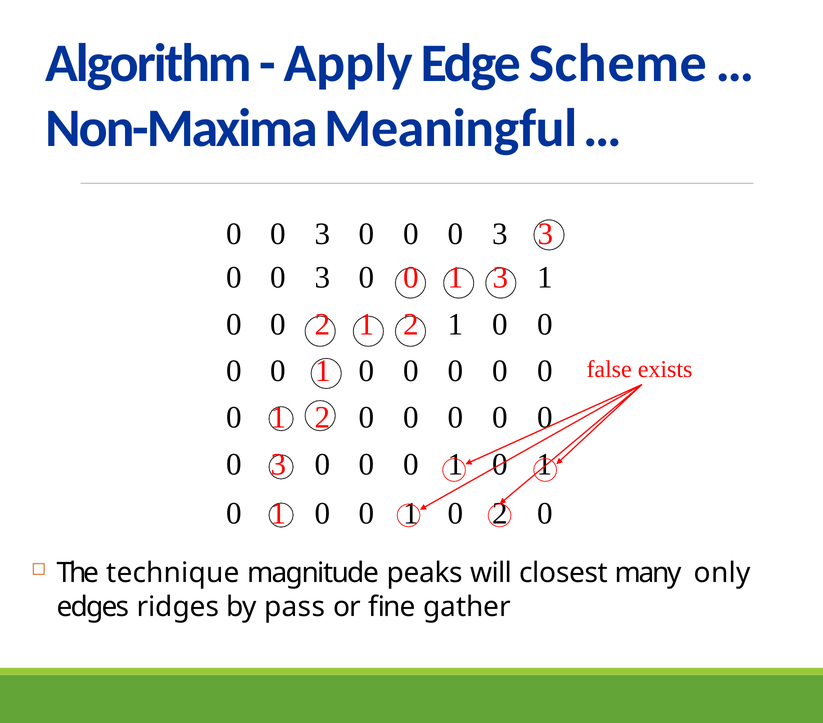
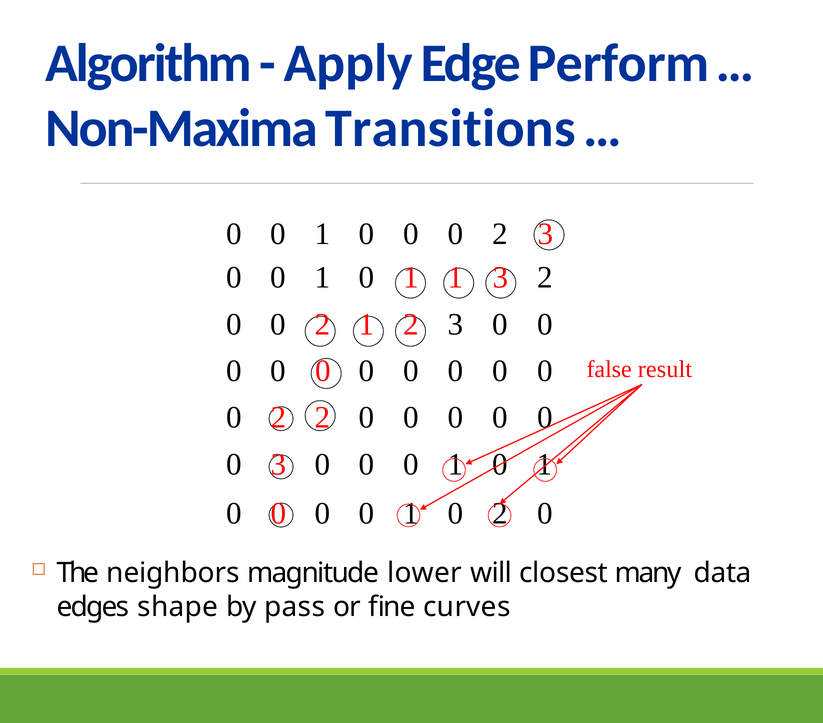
Scheme: Scheme -> Perform
Meaningful: Meaningful -> Transitions
3 at (322, 234): 3 -> 1
3 at (500, 234): 3 -> 2
3 at (322, 277): 3 -> 1
0 at (411, 277): 0 -> 1
3 1: 1 -> 2
1 2 1: 1 -> 3
1 at (323, 371): 1 -> 0
exists: exists -> result
1 at (279, 417): 1 -> 2
1 at (279, 513): 1 -> 0
technique: technique -> neighbors
peaks: peaks -> lower
only: only -> data
ridges: ridges -> shape
gather: gather -> curves
